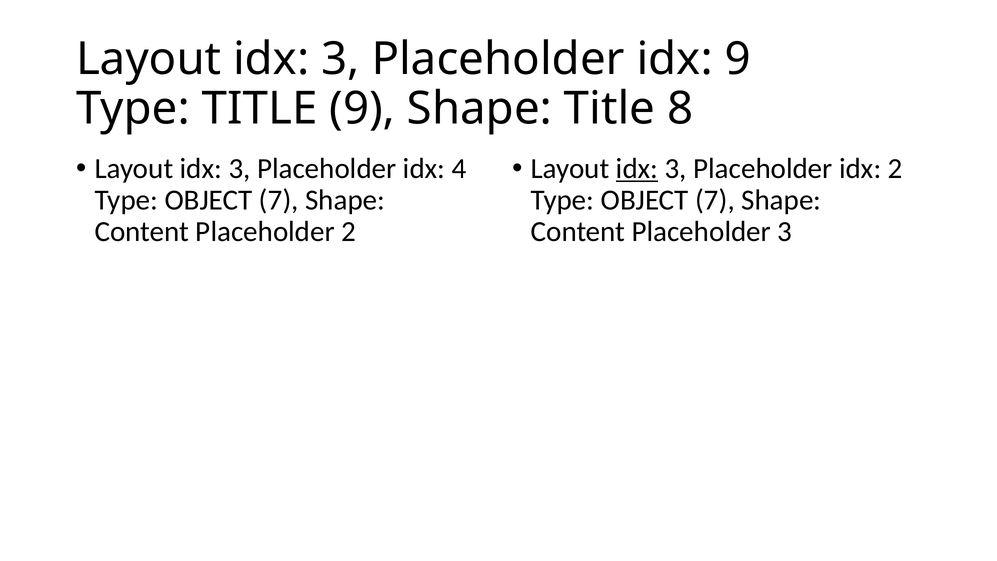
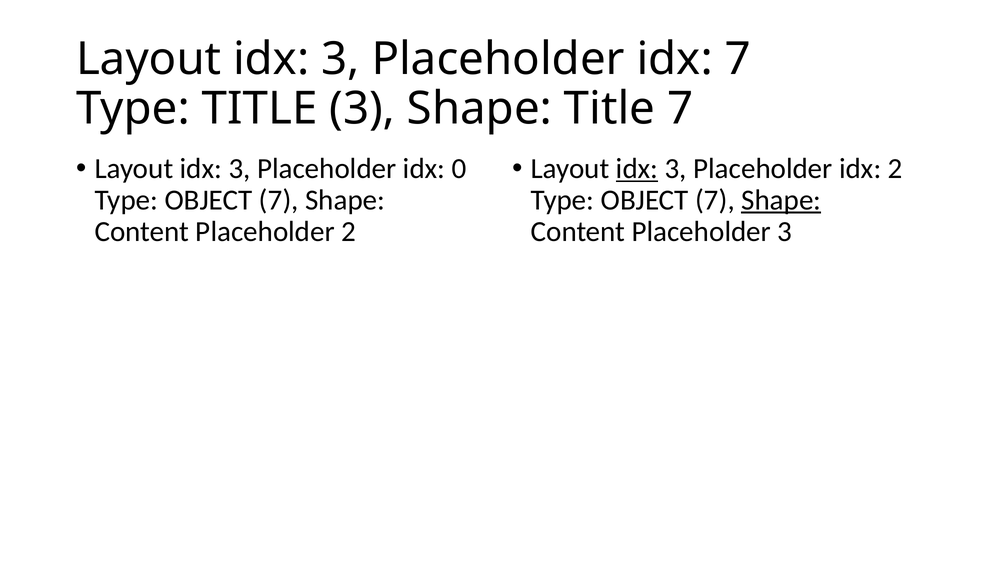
idx 9: 9 -> 7
TITLE 9: 9 -> 3
Title 8: 8 -> 7
4: 4 -> 0
Shape at (781, 200) underline: none -> present
